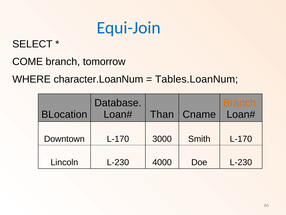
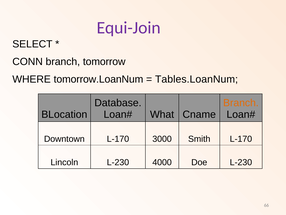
Equi-Join colour: blue -> purple
COME: COME -> CONN
character.LoanNum: character.LoanNum -> tomorrow.LoanNum
Than: Than -> What
